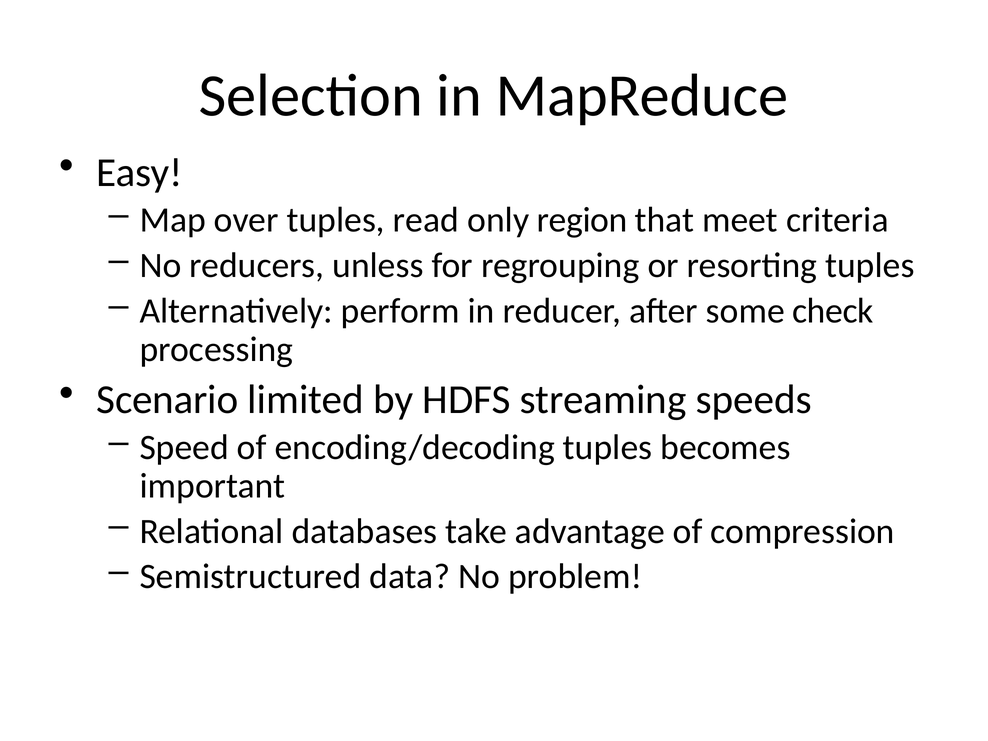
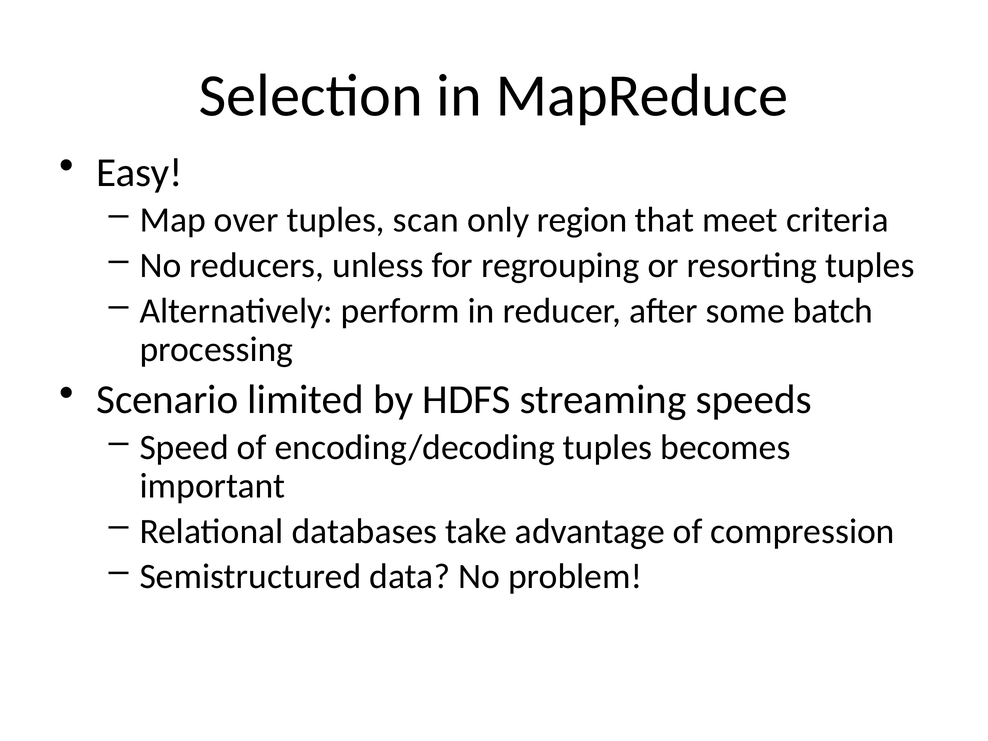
read: read -> scan
check: check -> batch
